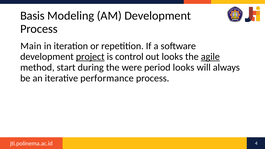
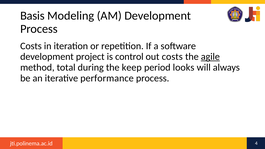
Main at (31, 46): Main -> Costs
project underline: present -> none
out looks: looks -> costs
start: start -> total
were: were -> keep
